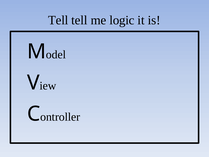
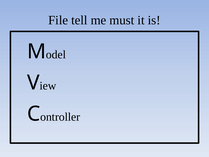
Tell at (58, 20): Tell -> File
logic: logic -> must
